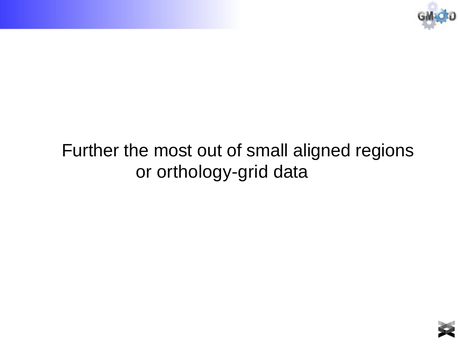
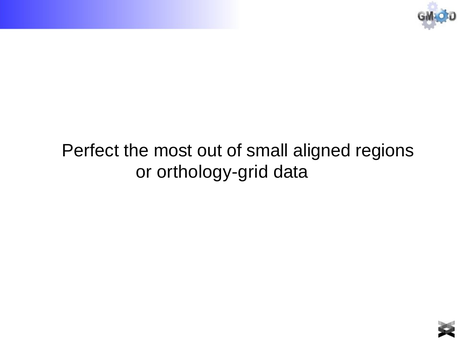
Further: Further -> Perfect
